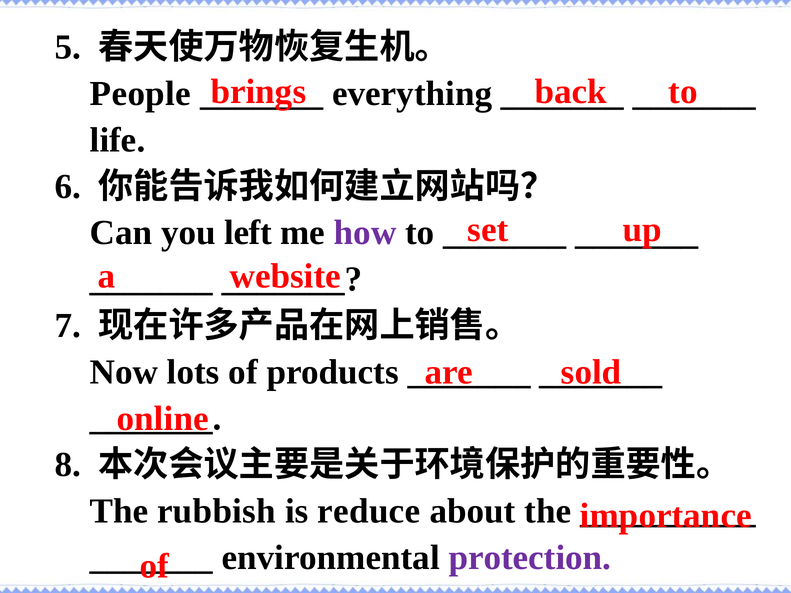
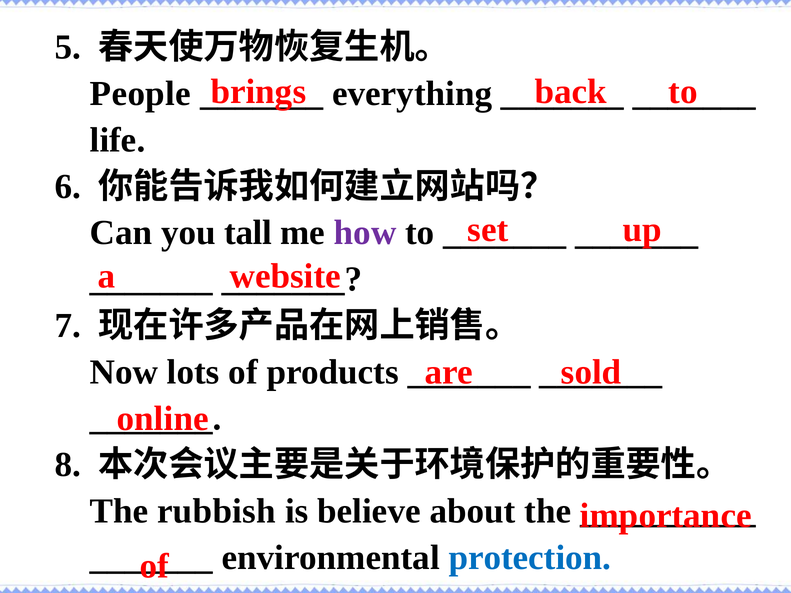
left: left -> tall
reduce: reduce -> believe
protection colour: purple -> blue
